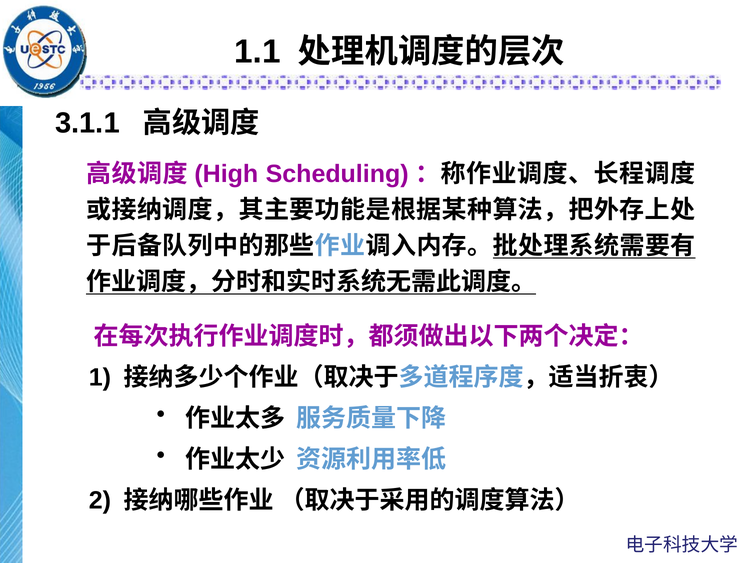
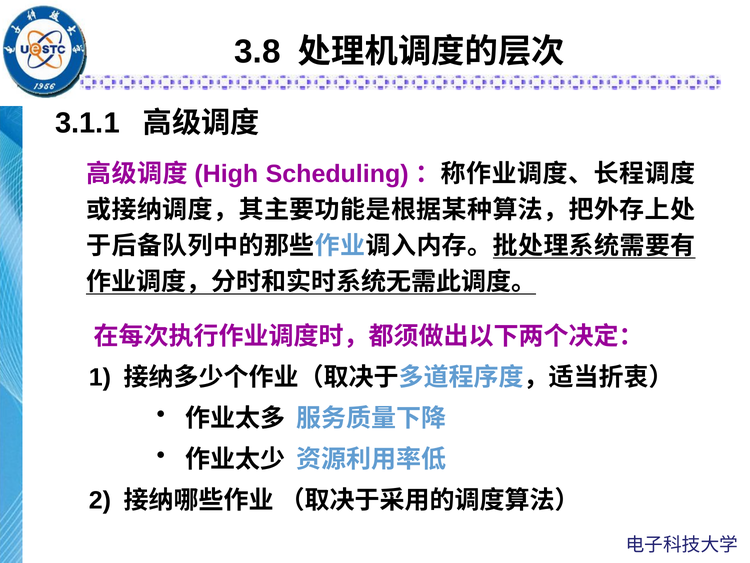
1.1: 1.1 -> 3.8
